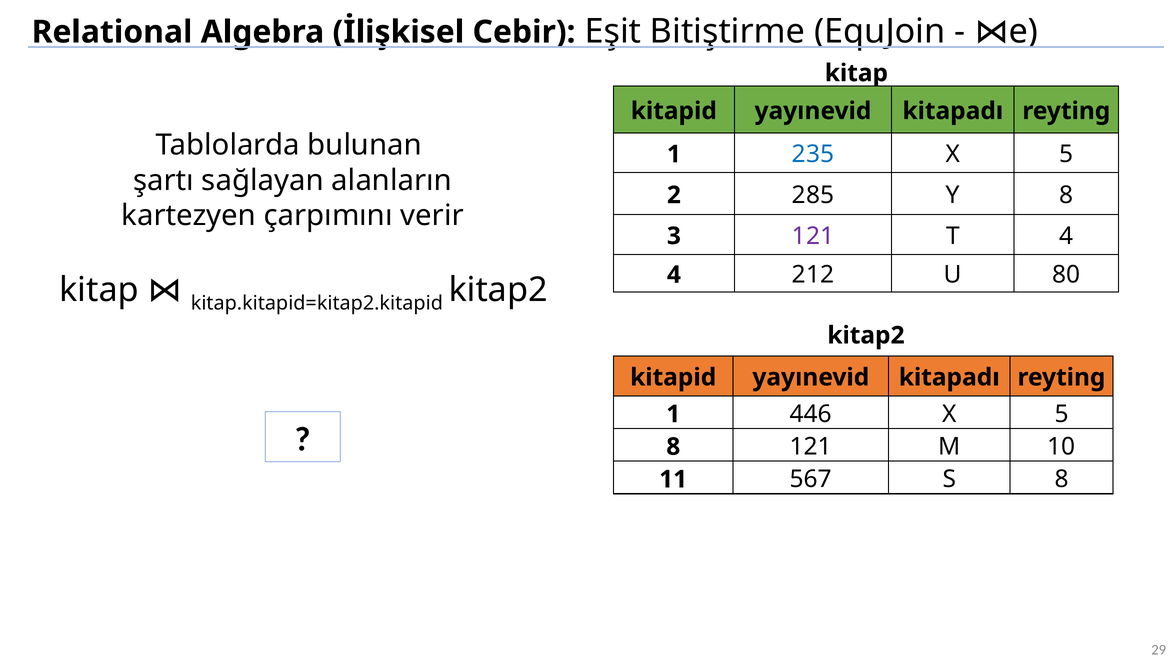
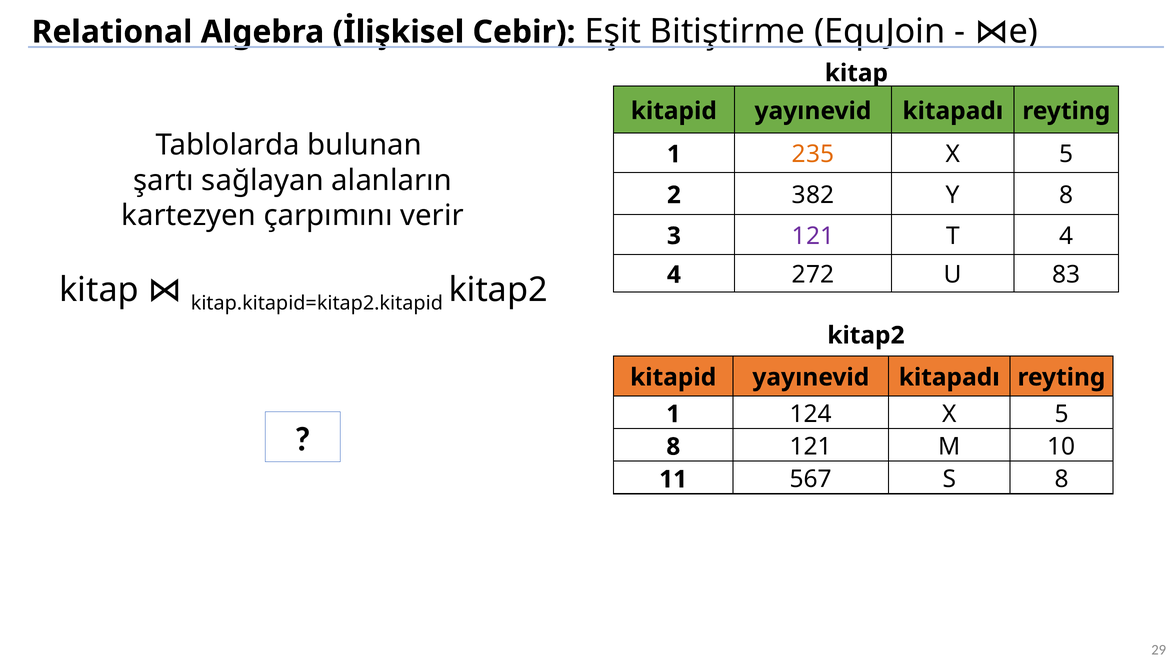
235 colour: blue -> orange
285: 285 -> 382
212: 212 -> 272
80: 80 -> 83
446: 446 -> 124
